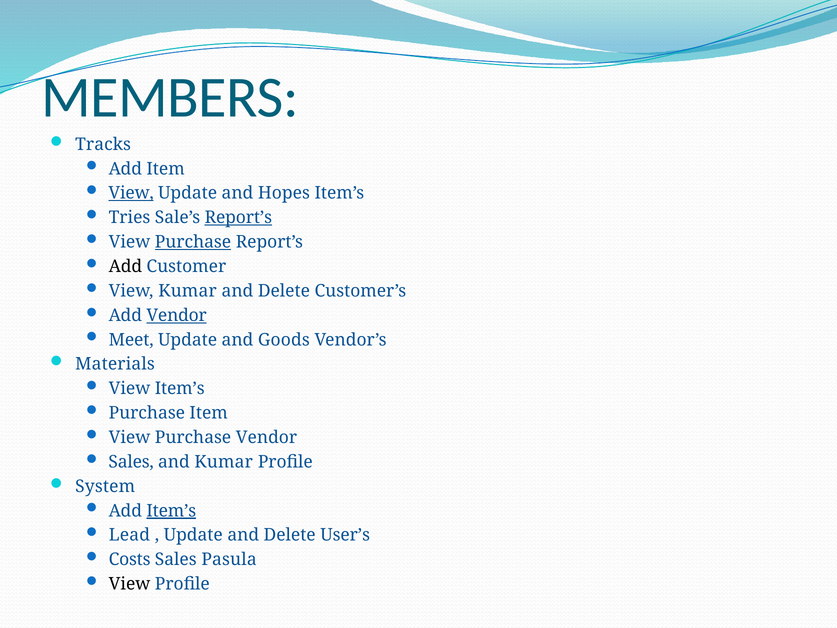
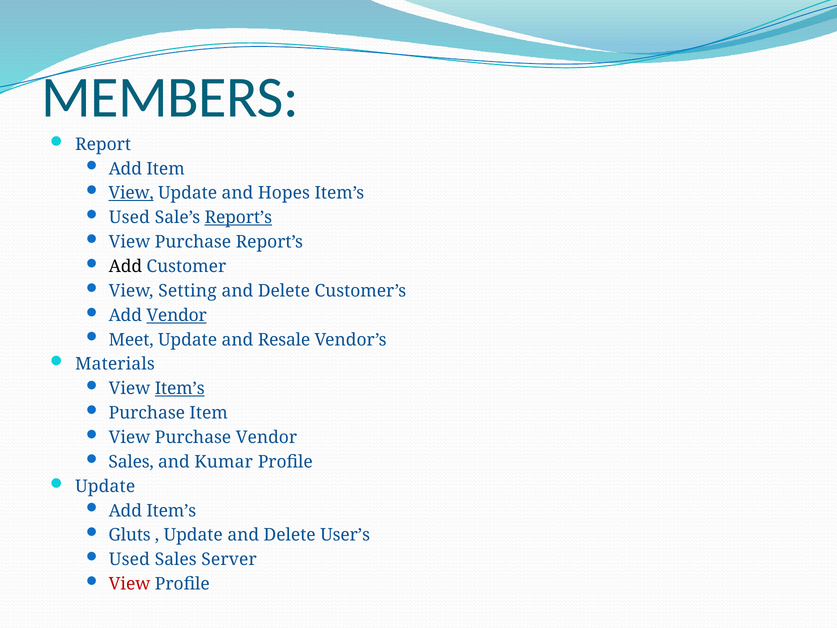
Tracks: Tracks -> Report
Tries at (130, 218): Tries -> Used
Purchase at (193, 242) underline: present -> none
View Kumar: Kumar -> Setting
Goods: Goods -> Resale
Item’s at (180, 388) underline: none -> present
System at (105, 486): System -> Update
Item’s at (171, 511) underline: present -> none
Lead: Lead -> Gluts
Costs at (130, 559): Costs -> Used
Pasula: Pasula -> Server
View at (130, 584) colour: black -> red
